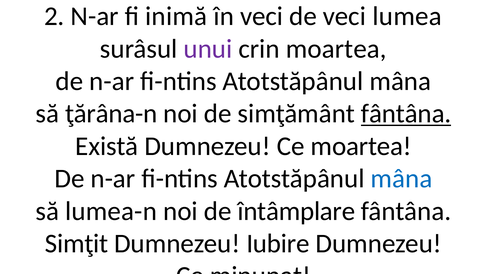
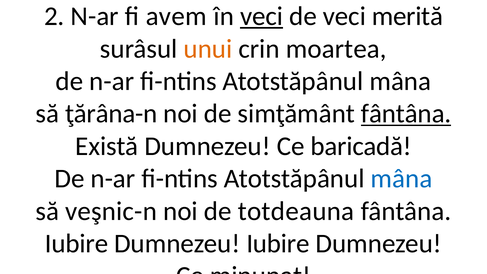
inimă: inimă -> avem
veci at (262, 16) underline: none -> present
lumea: lumea -> merită
unui colour: purple -> orange
Ce moartea: moartea -> baricadă
lumea-n: lumea-n -> veşnic-n
întâmplare: întâmplare -> totdeauna
Simţit at (77, 244): Simţit -> Iubire
